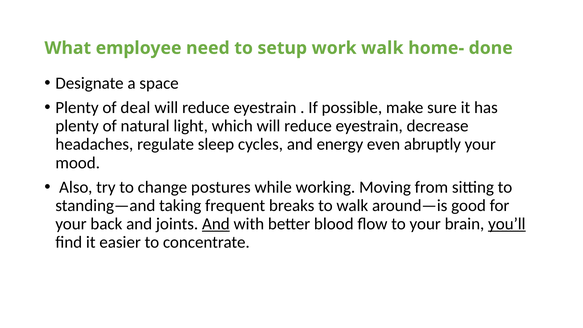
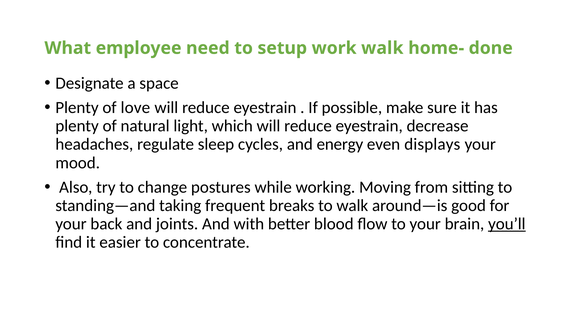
deal: deal -> love
abruptly: abruptly -> displays
And at (216, 224) underline: present -> none
